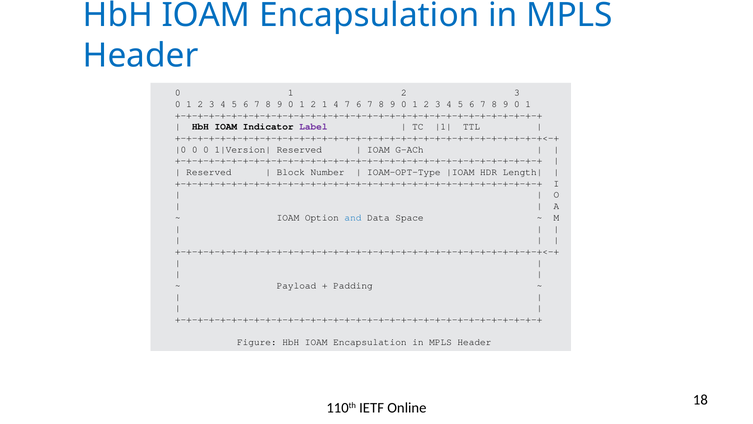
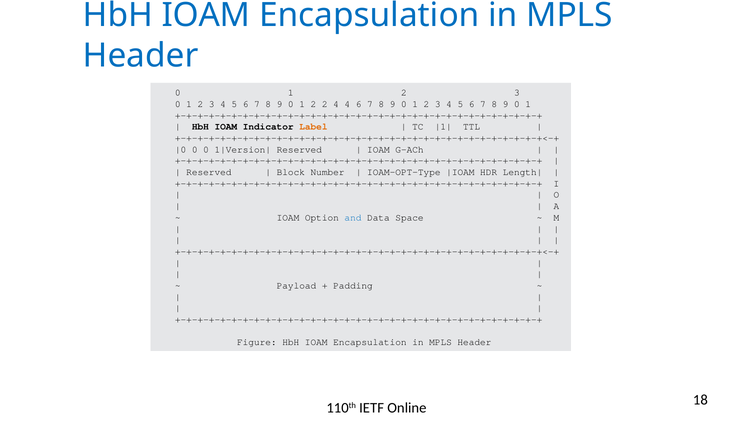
2 1: 1 -> 2
4 7: 7 -> 4
Label colour: purple -> orange
